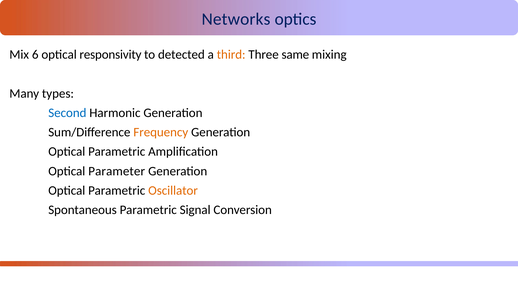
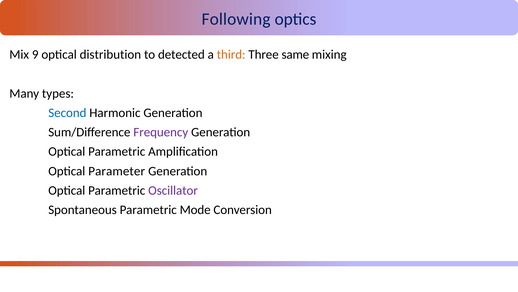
Networks: Networks -> Following
6: 6 -> 9
responsivity: responsivity -> distribution
Frequency colour: orange -> purple
Oscillator colour: orange -> purple
Signal: Signal -> Mode
